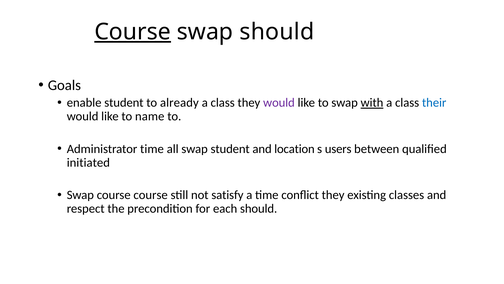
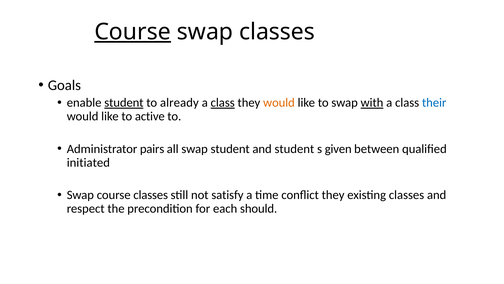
swap should: should -> classes
student at (124, 103) underline: none -> present
class at (223, 103) underline: none -> present
would at (279, 103) colour: purple -> orange
name: name -> active
Administrator time: time -> pairs
and location: location -> student
users: users -> given
course course: course -> classes
